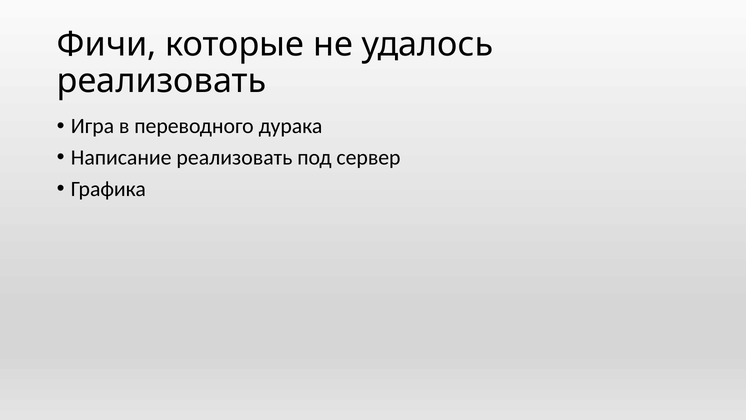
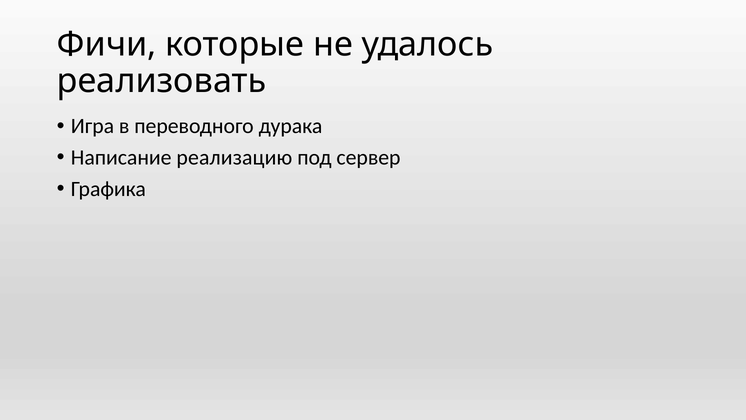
Написание реализовать: реализовать -> реализацию
